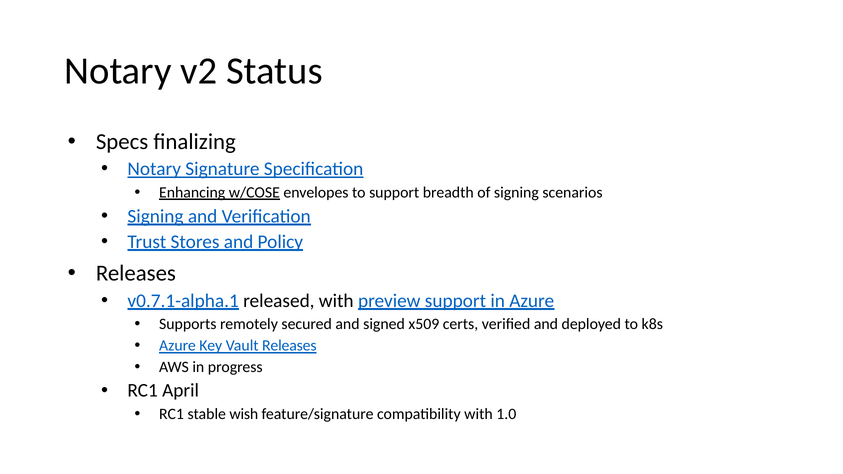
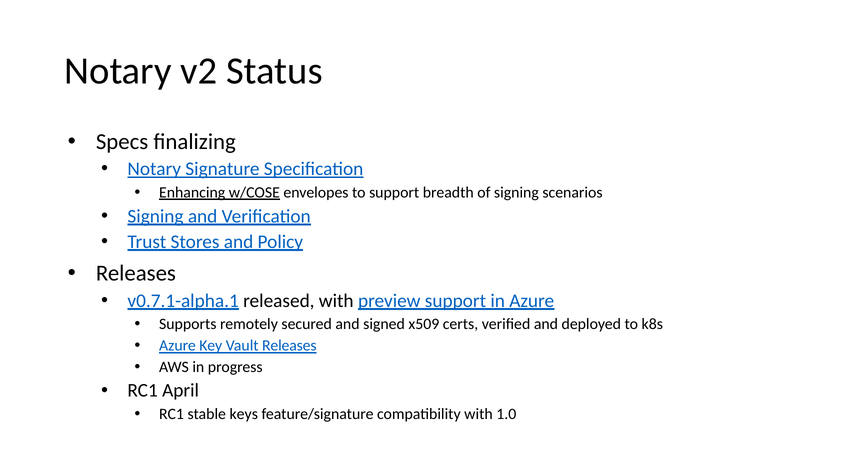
wish: wish -> keys
